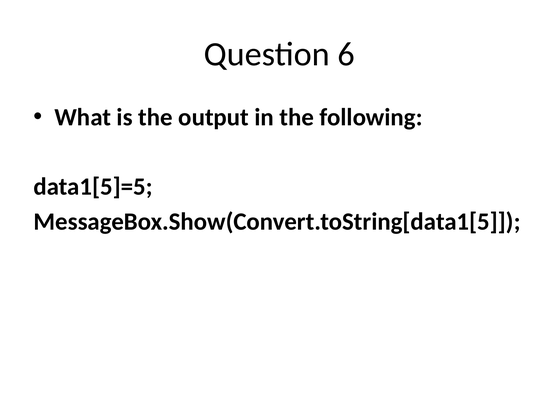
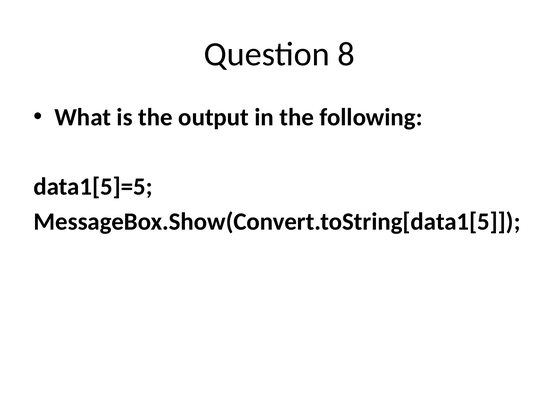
6: 6 -> 8
